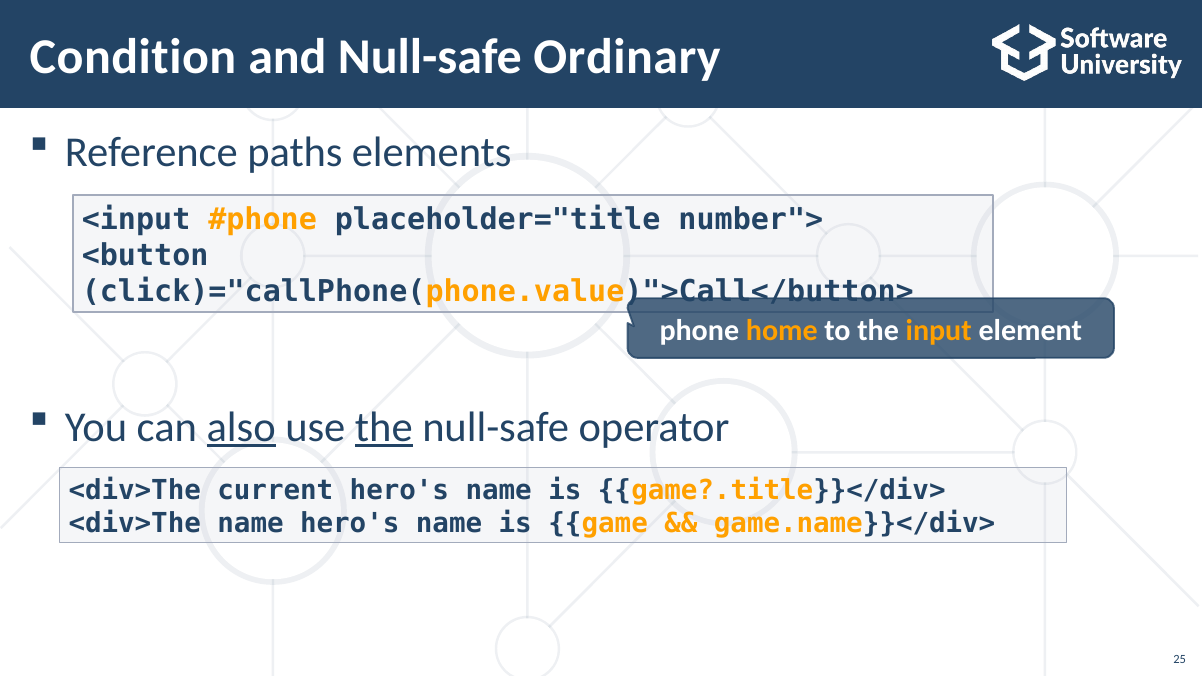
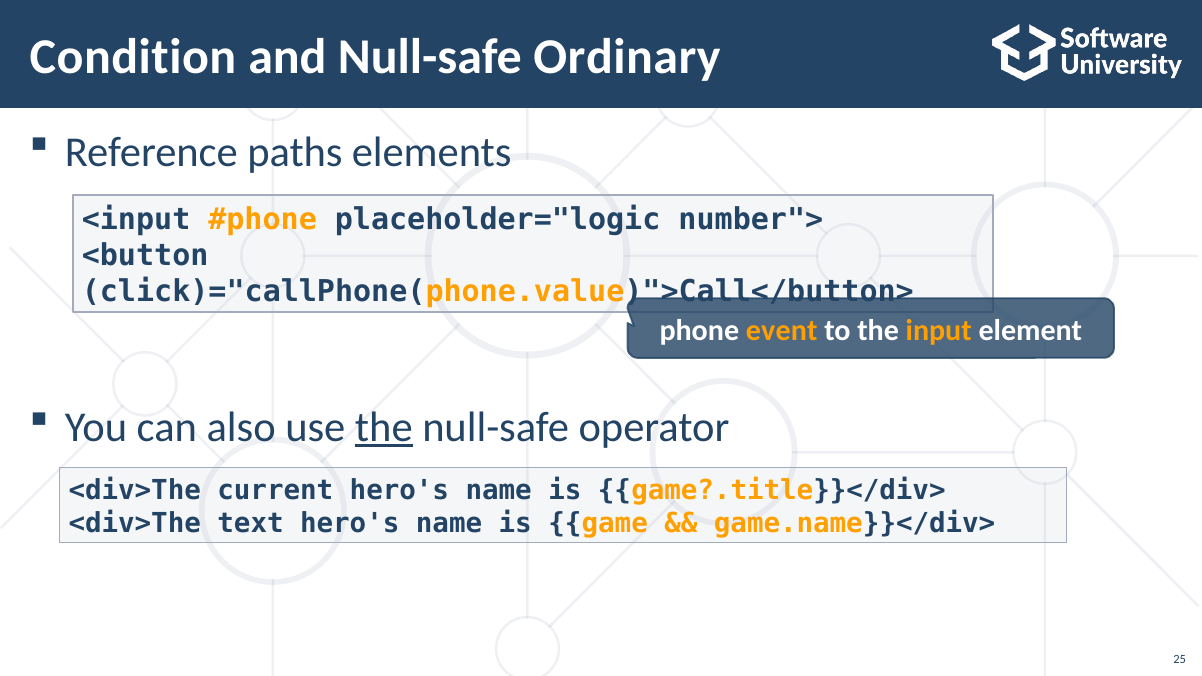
placeholder="title: placeholder="title -> placeholder="logic
home: home -> event
also underline: present -> none
<div>The name: name -> text
